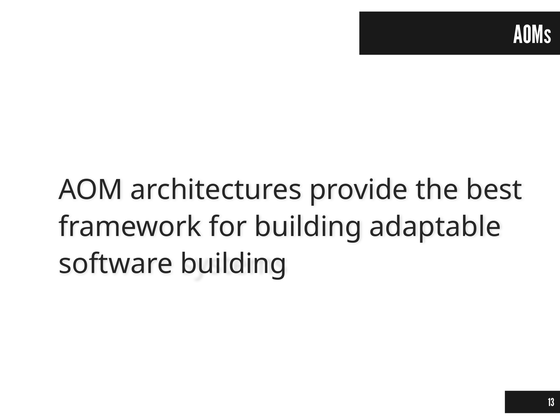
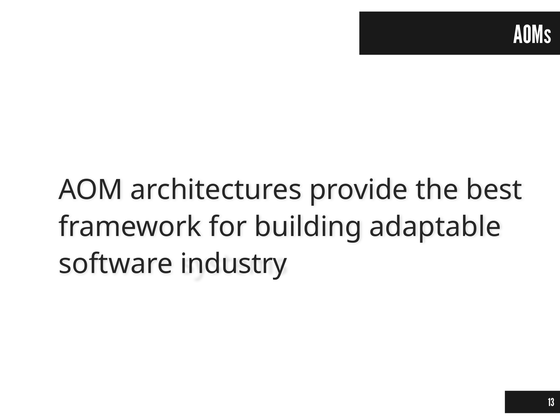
software building: building -> industry
